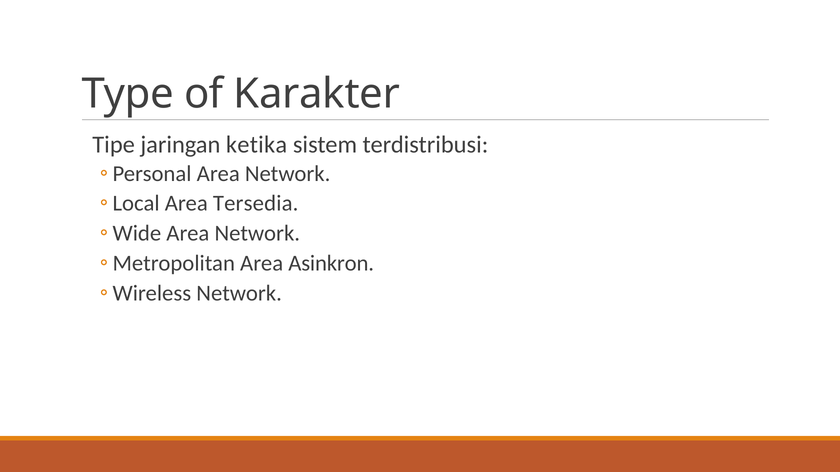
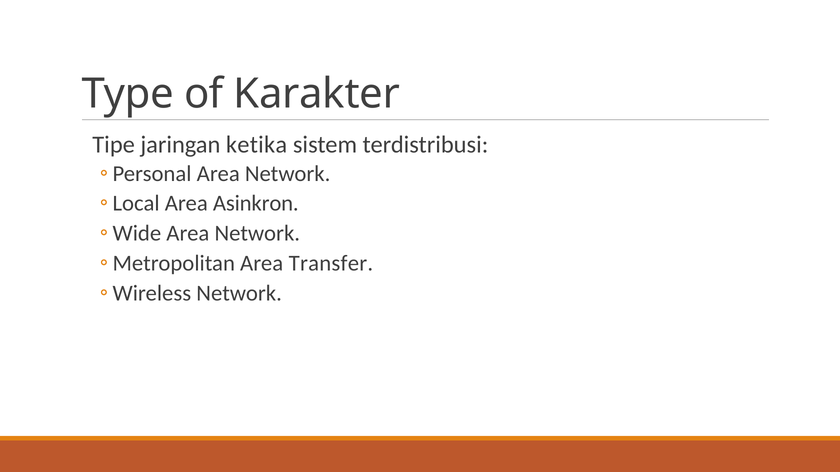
Tersedia: Tersedia -> Asinkron
Asinkron: Asinkron -> Transfer
